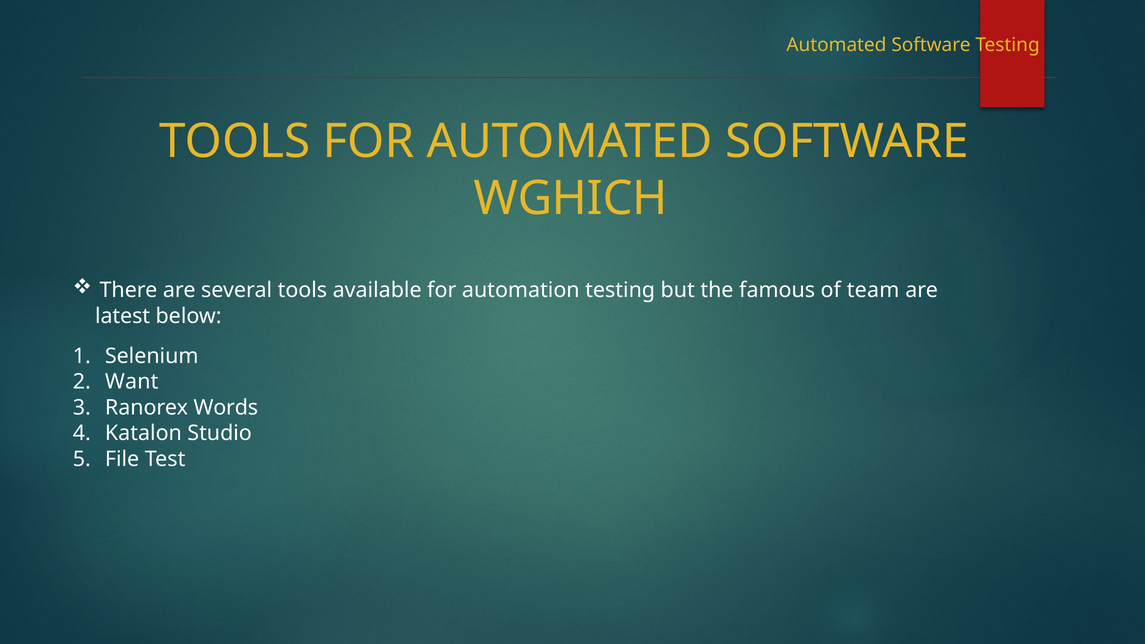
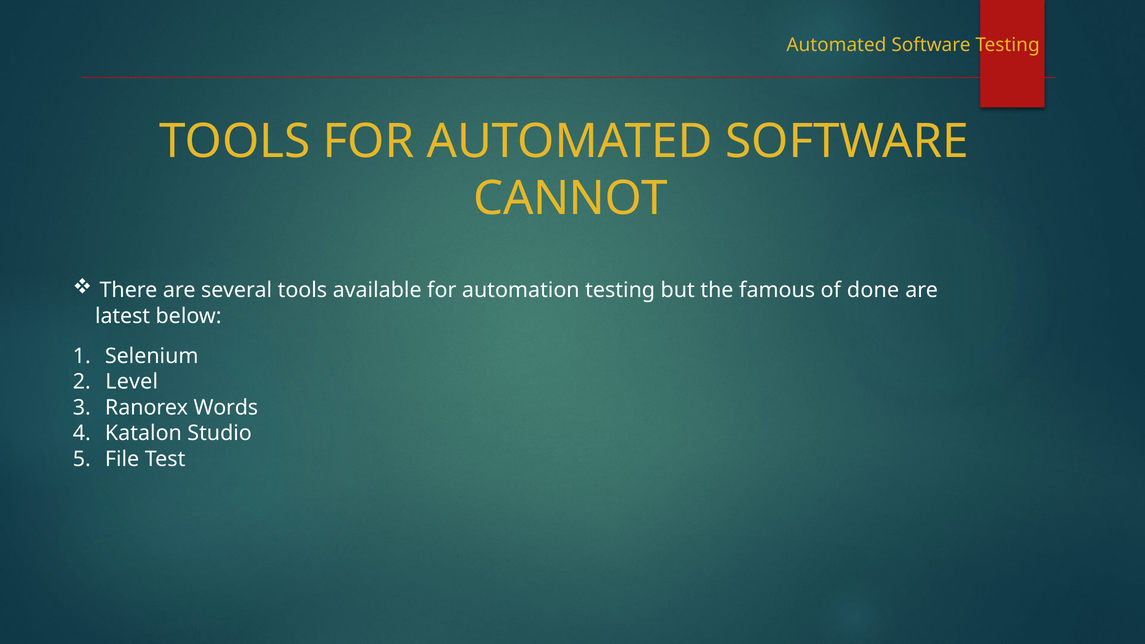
WGHICH: WGHICH -> CANNOT
team: team -> done
Want: Want -> Level
